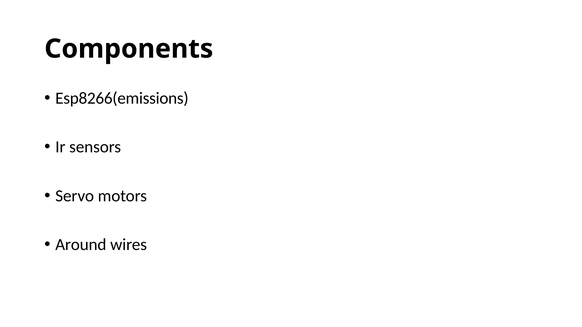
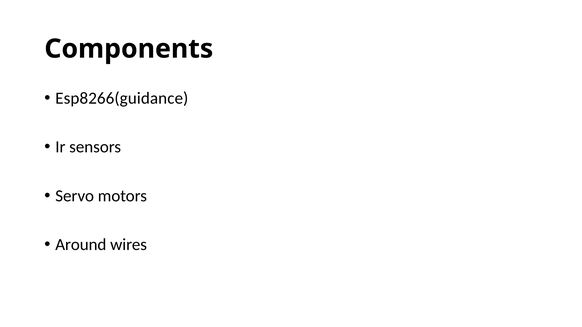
Esp8266(emissions: Esp8266(emissions -> Esp8266(guidance
